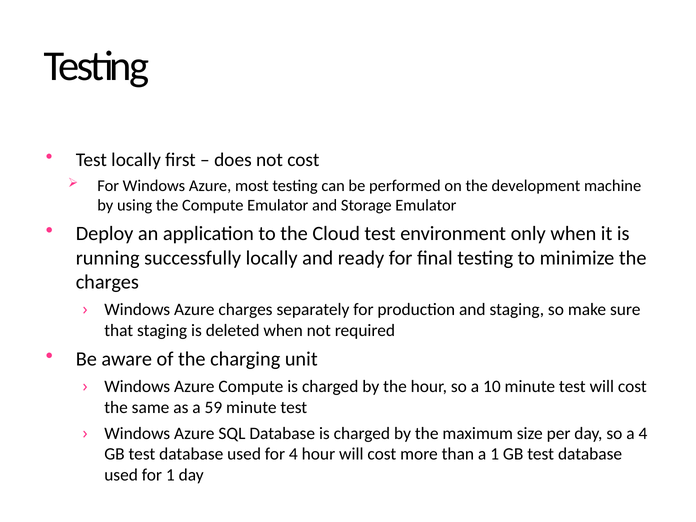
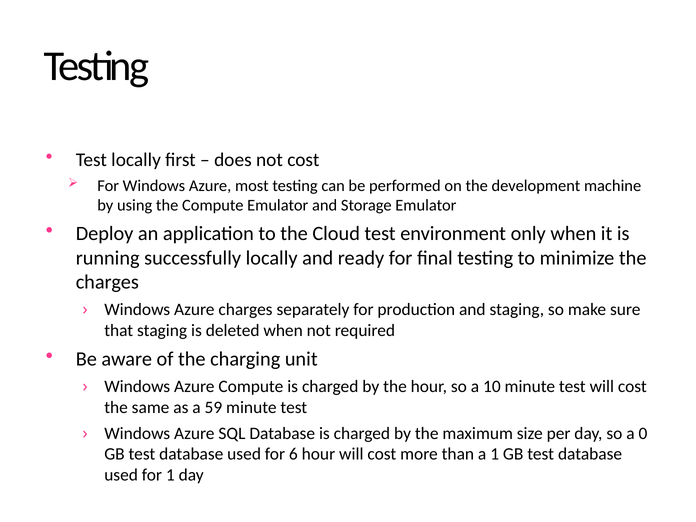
a 4: 4 -> 0
for 4: 4 -> 6
